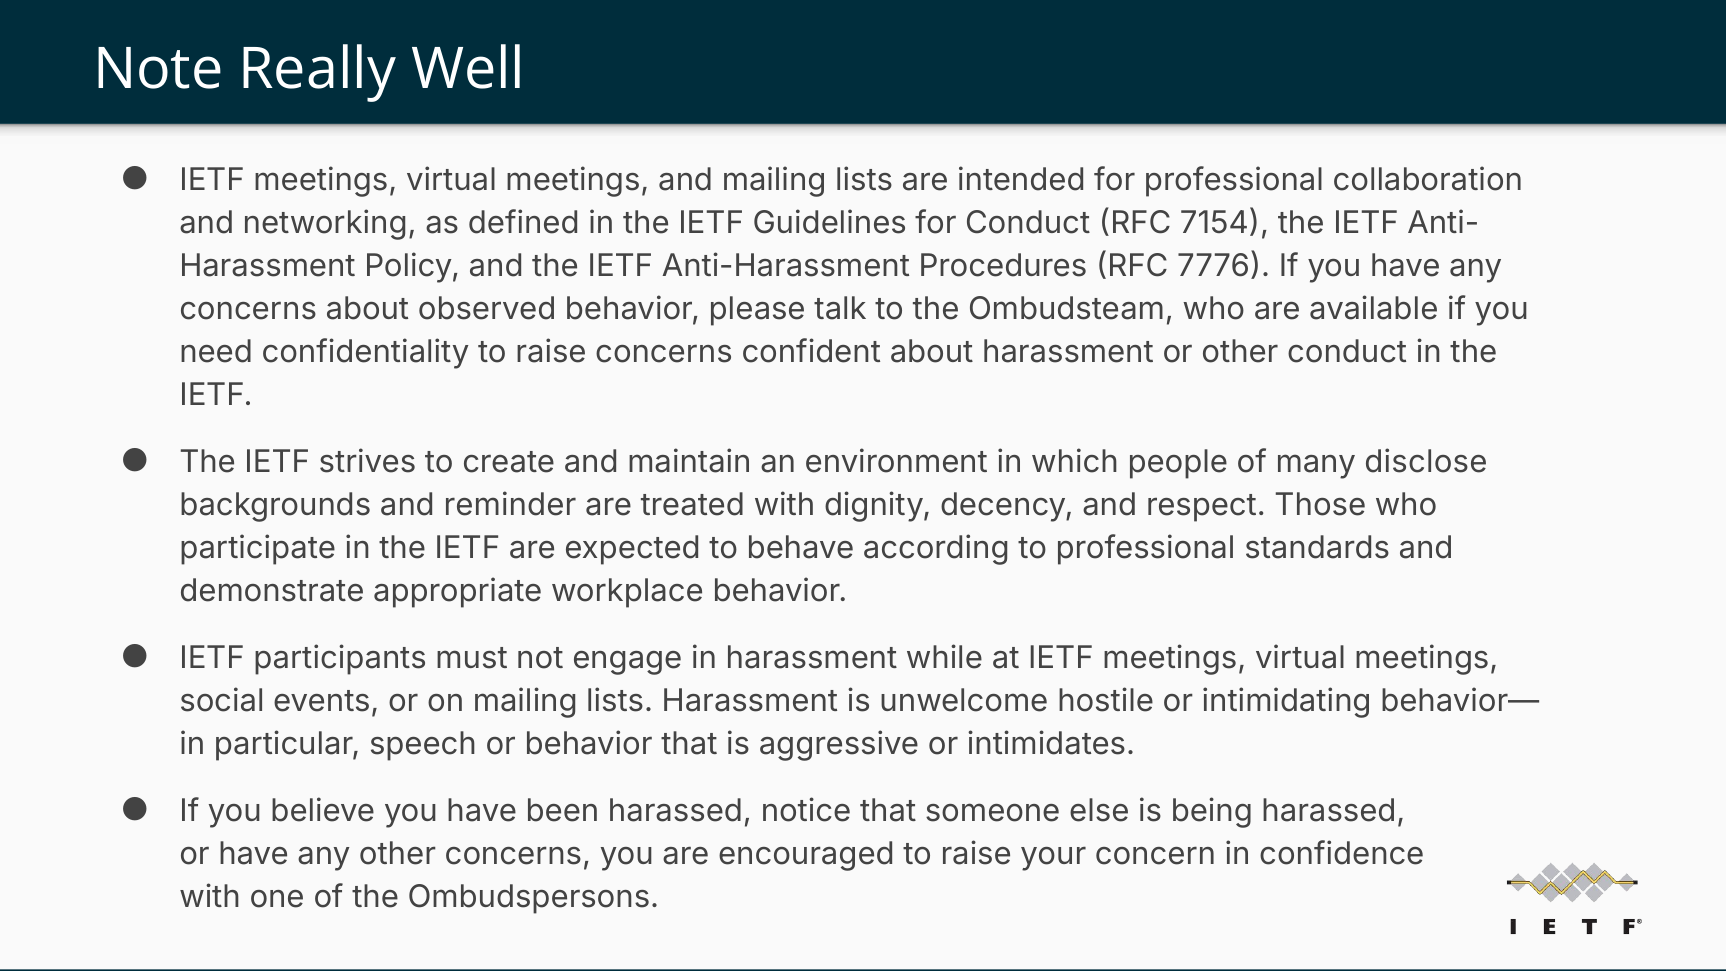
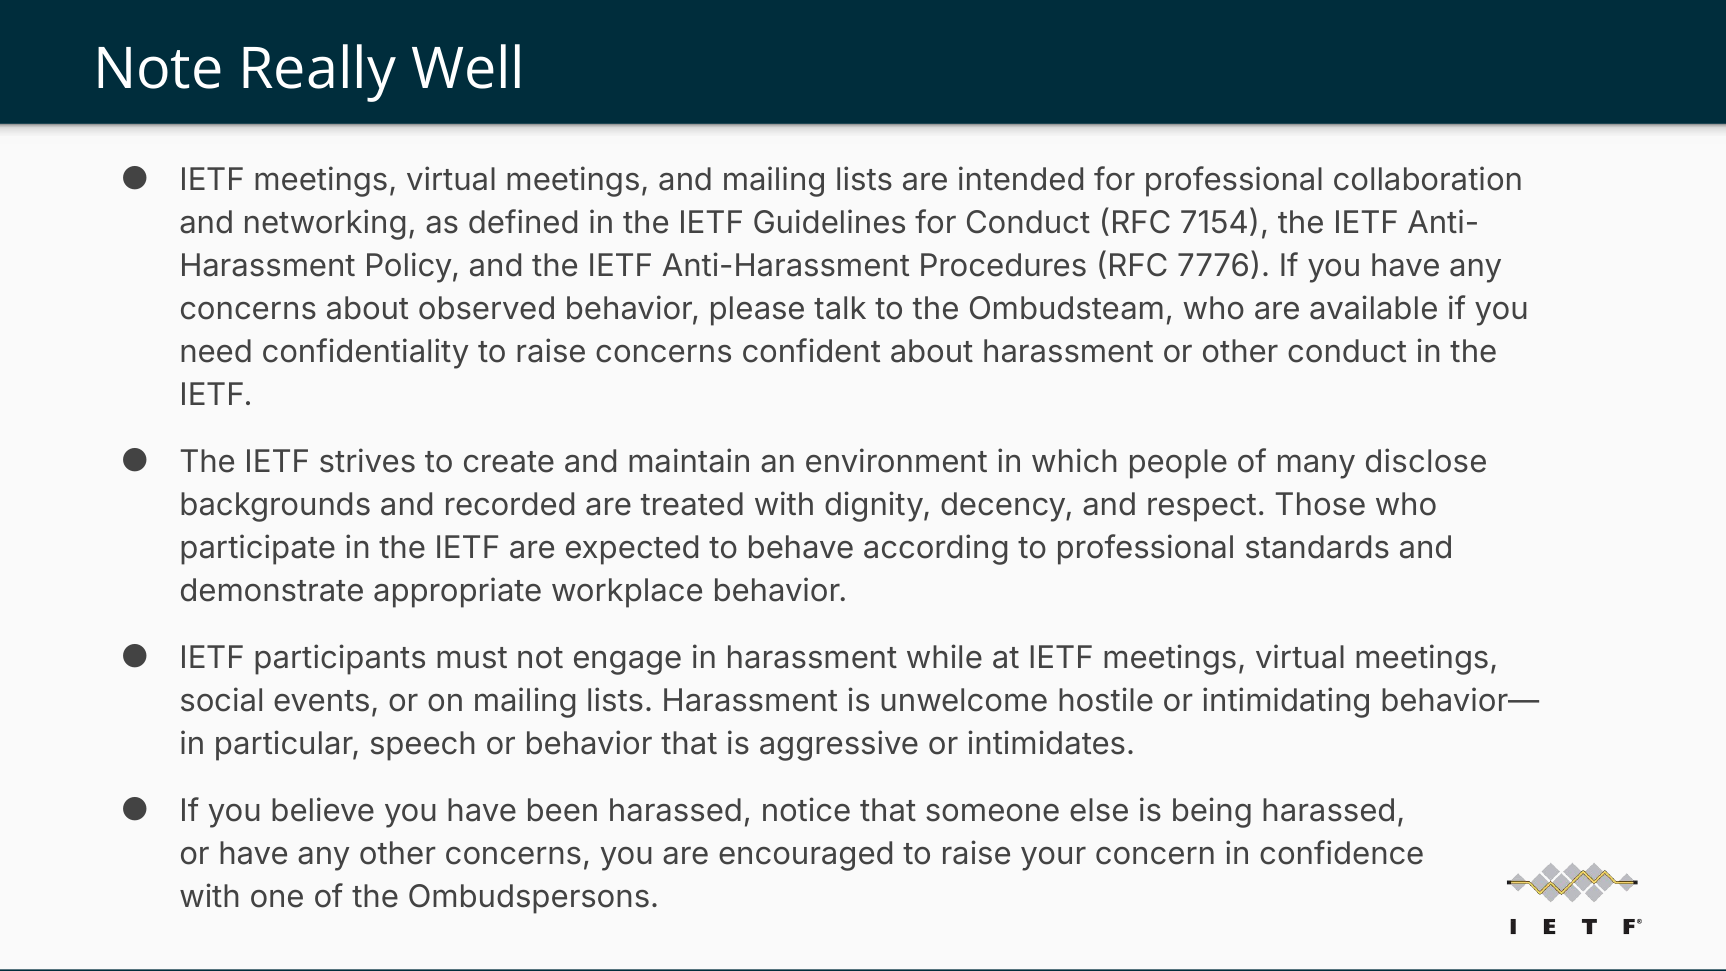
reminder: reminder -> recorded
